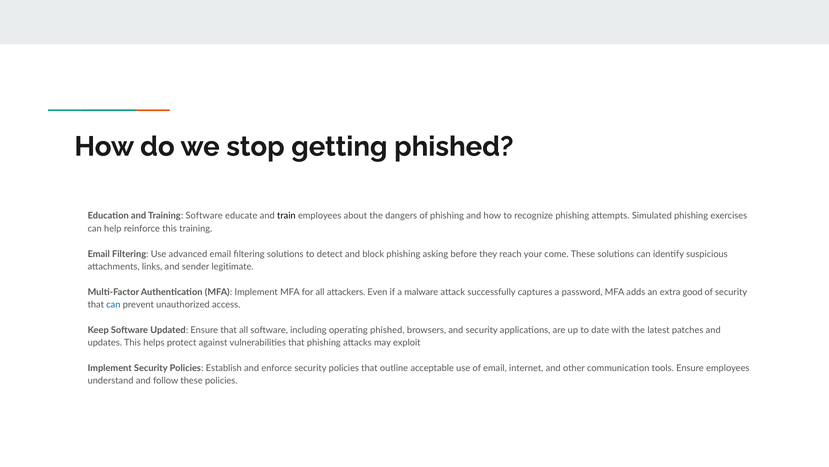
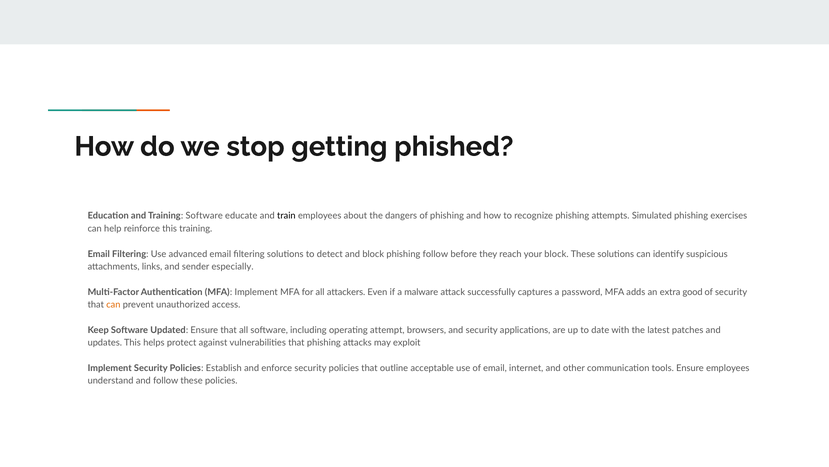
phishing asking: asking -> follow
your come: come -> block
legitimate: legitimate -> especially
can at (113, 304) colour: blue -> orange
operating phished: phished -> attempt
